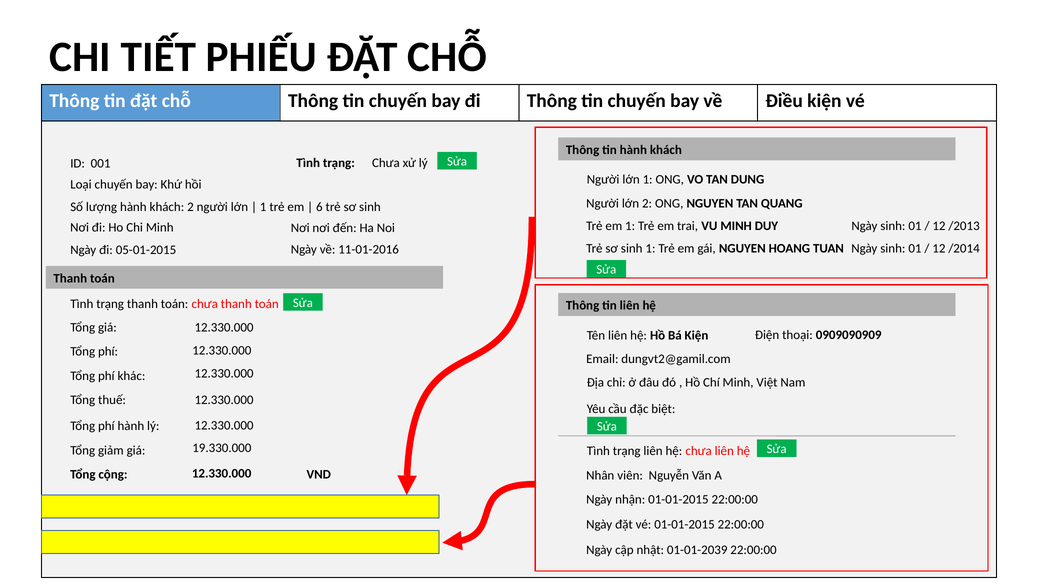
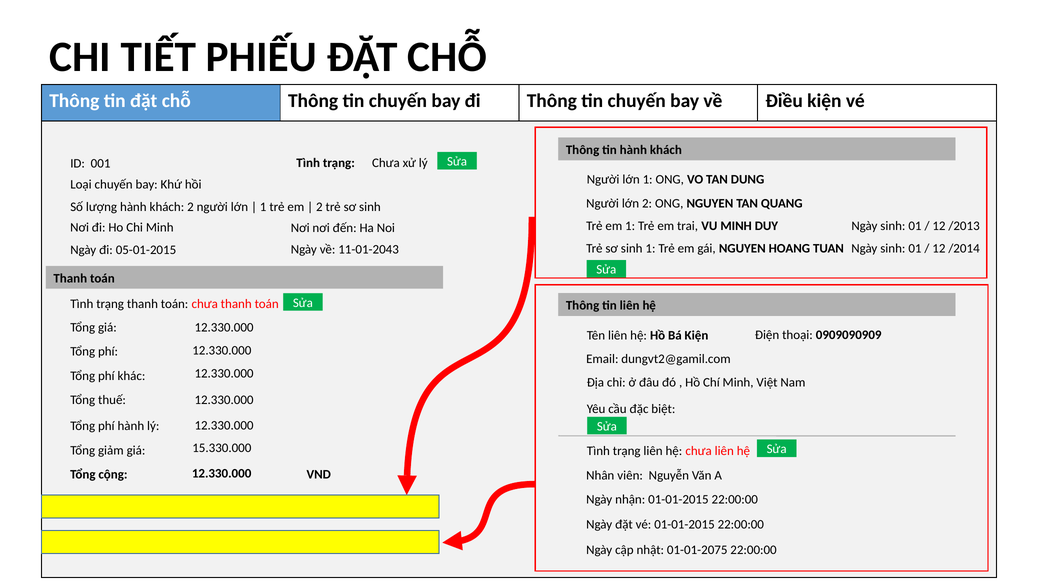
6 at (319, 207): 6 -> 2
11-01-2016: 11-01-2016 -> 11-01-2043
19.330.000: 19.330.000 -> 15.330.000
01-01-2039: 01-01-2039 -> 01-01-2075
